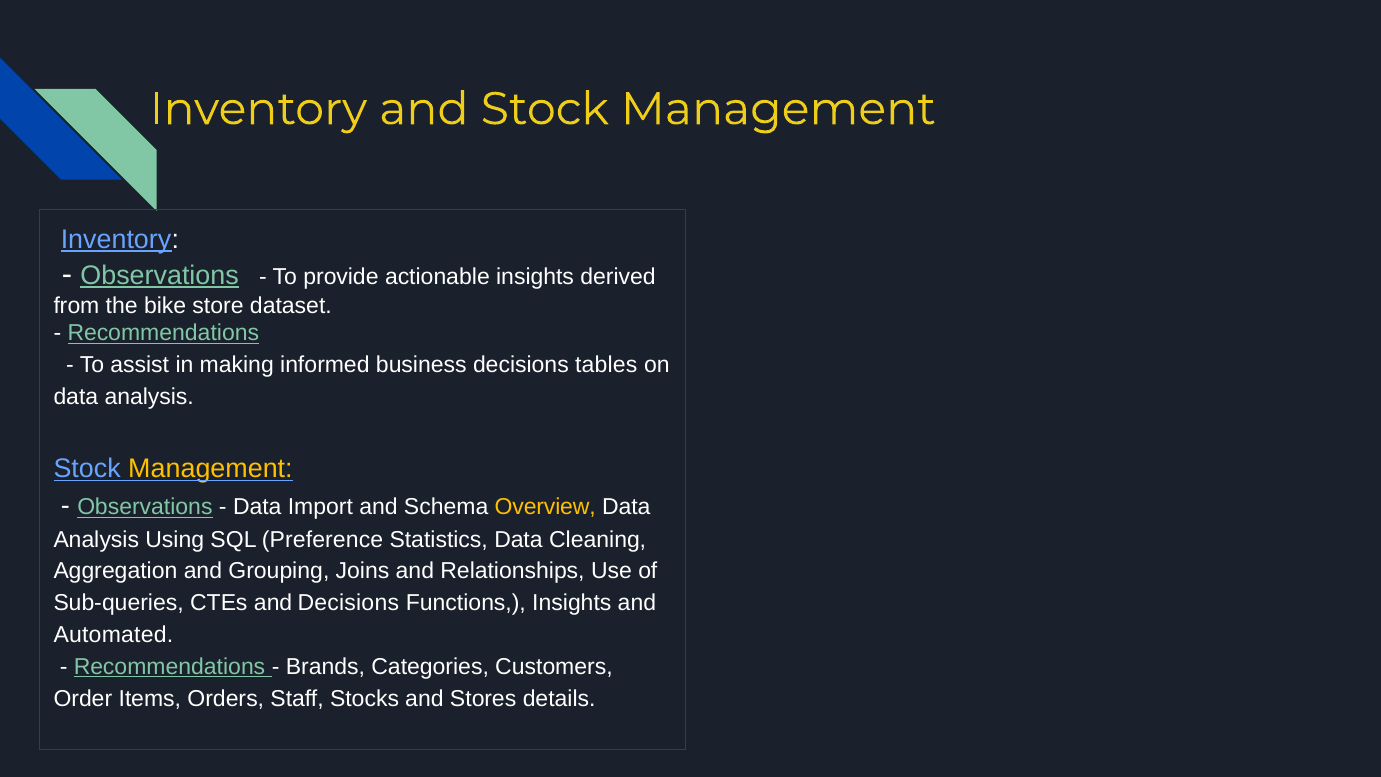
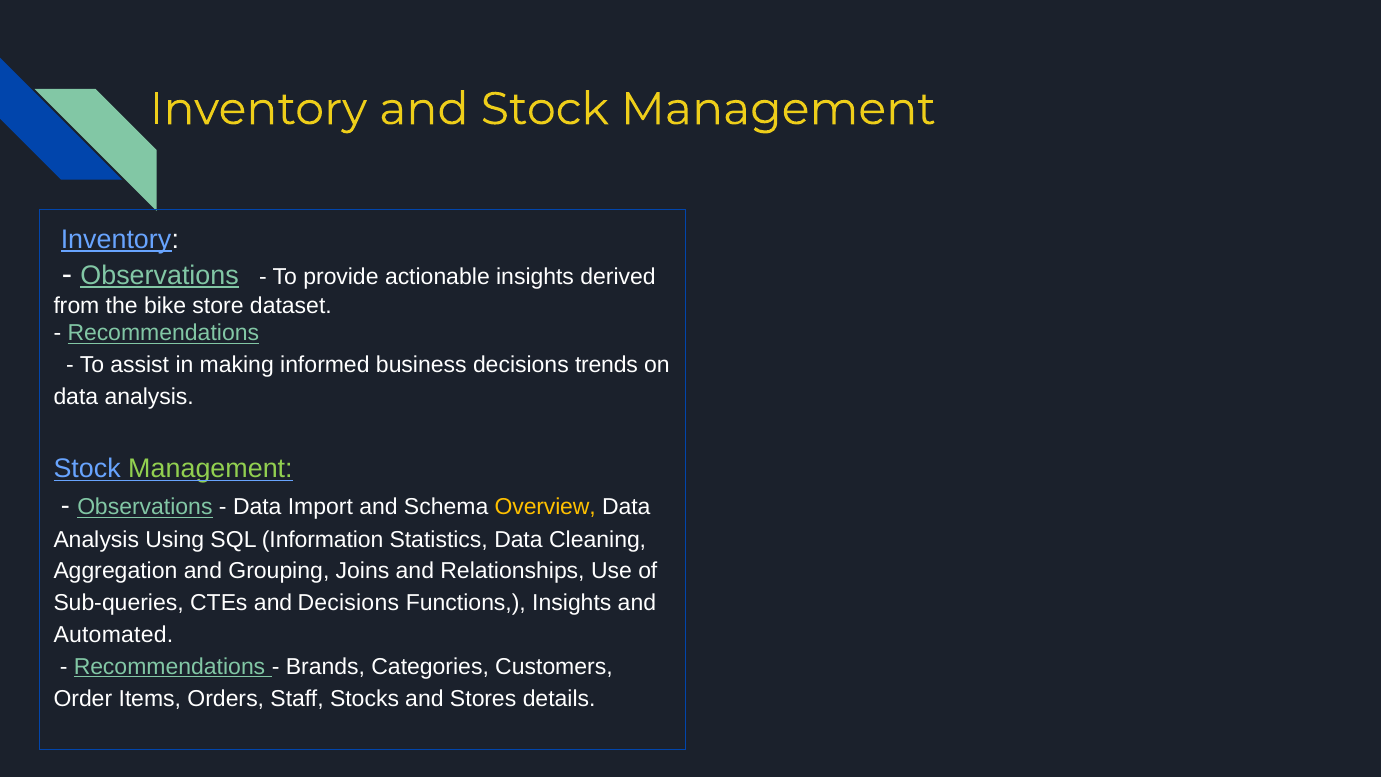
tables: tables -> trends
Management at (210, 469) colour: yellow -> light green
Preference: Preference -> Information
